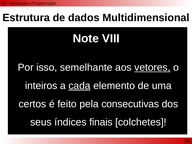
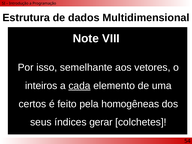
vetores underline: present -> none
consecutivas: consecutivas -> homogêneas
finais: finais -> gerar
